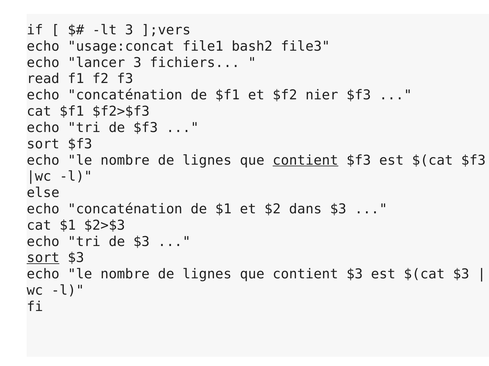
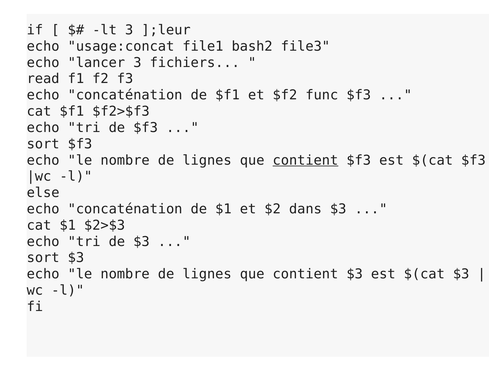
];vers: ];vers -> ];leur
nier: nier -> func
sort at (43, 258) underline: present -> none
